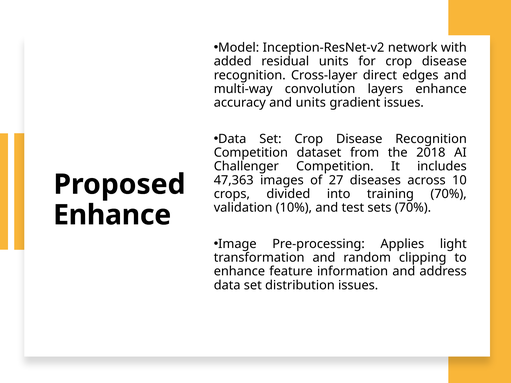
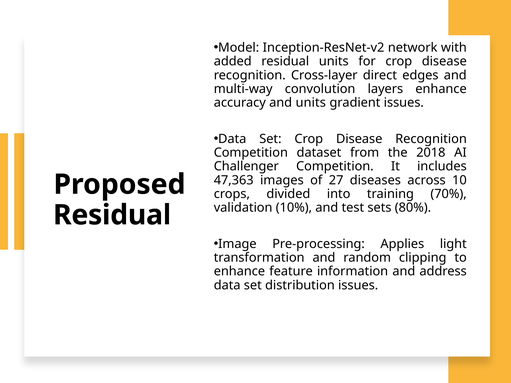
sets 70%: 70% -> 80%
Enhance at (112, 215): Enhance -> Residual
